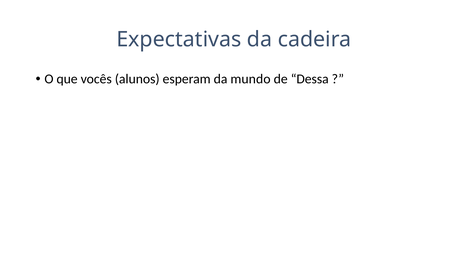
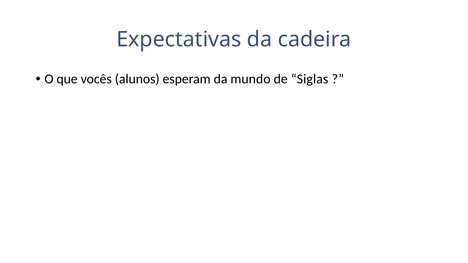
Dessa: Dessa -> Siglas
